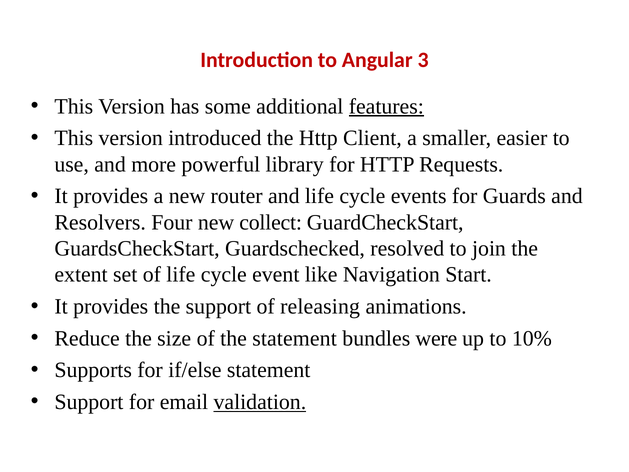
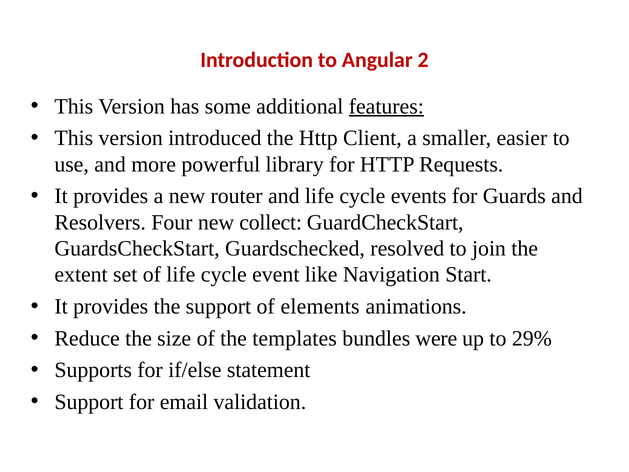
3: 3 -> 2
releasing: releasing -> elements
the statement: statement -> templates
10%: 10% -> 29%
validation underline: present -> none
